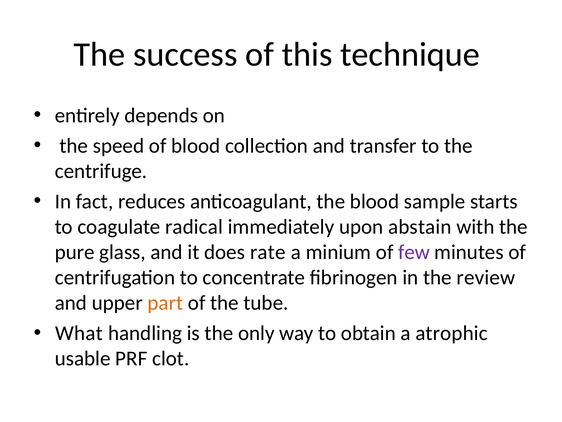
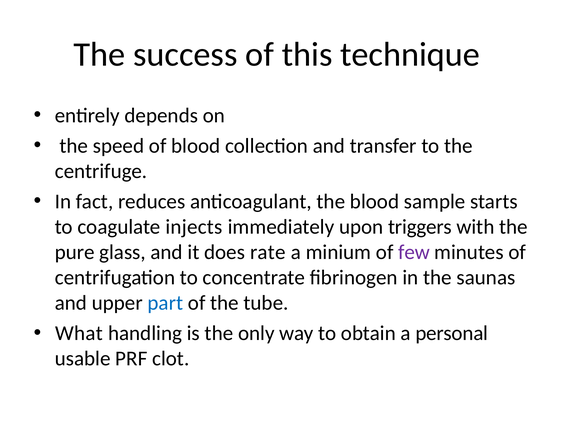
radical: radical -> injects
abstain: abstain -> triggers
review: review -> saunas
part colour: orange -> blue
atrophic: atrophic -> personal
